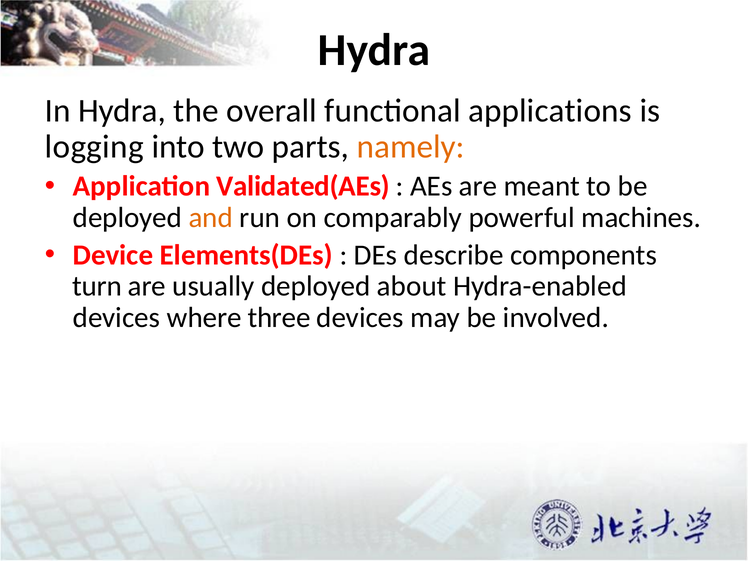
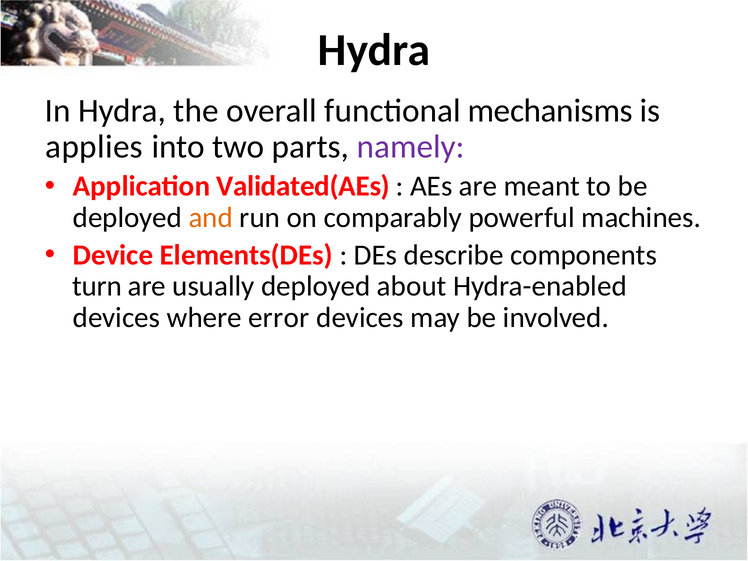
applications: applications -> mechanisms
logging: logging -> applies
namely colour: orange -> purple
three: three -> error
